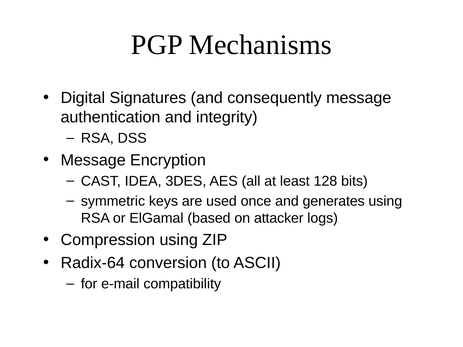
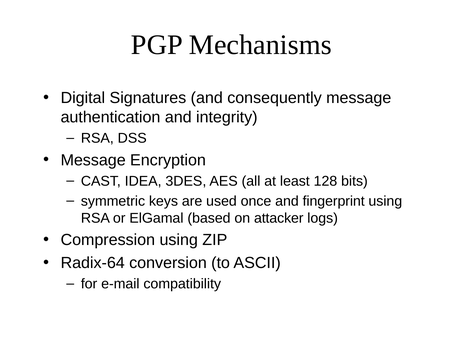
generates: generates -> fingerprint
